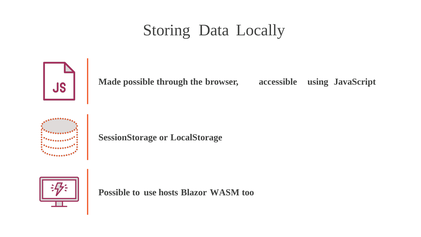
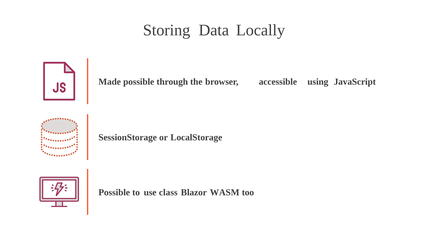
hosts: hosts -> class
